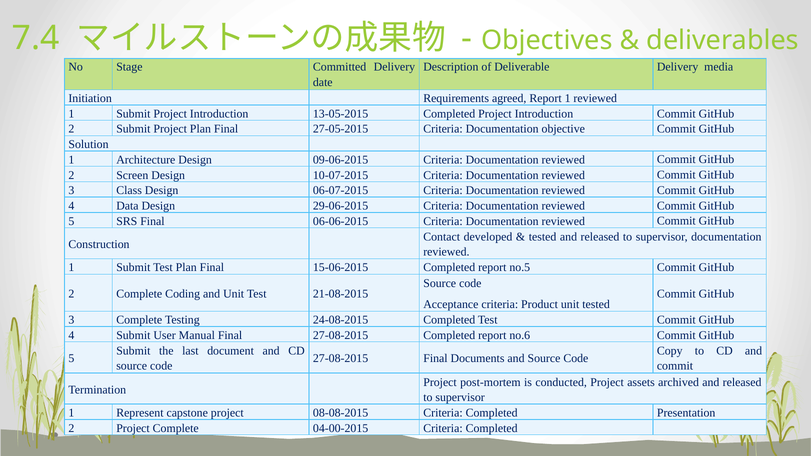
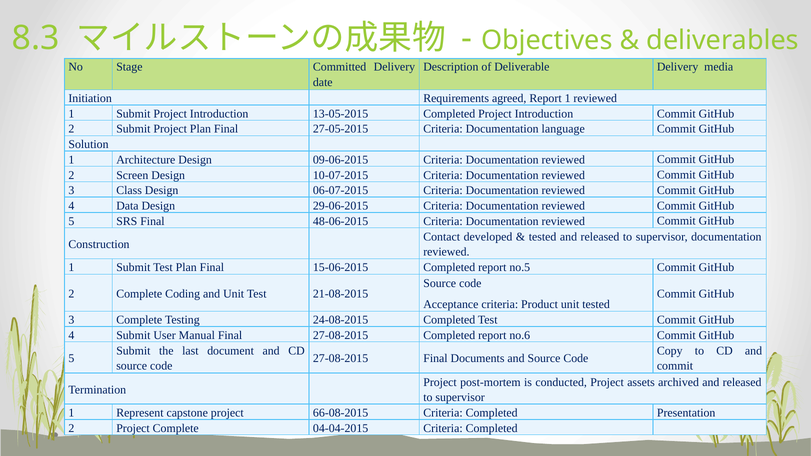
7.4: 7.4 -> 8.3
objective: objective -> language
06-06-2015: 06-06-2015 -> 48-06-2015
08-08-2015: 08-08-2015 -> 66-08-2015
04-00-2015: 04-00-2015 -> 04-04-2015
